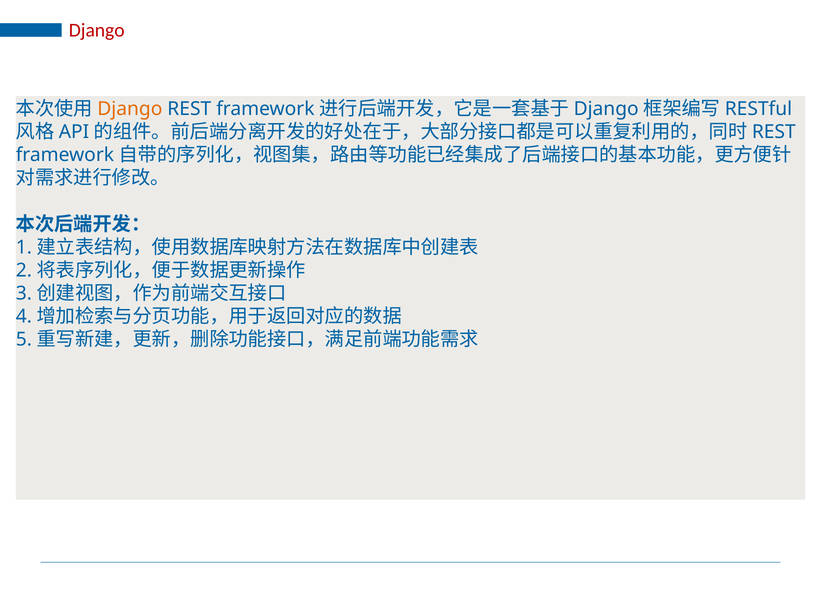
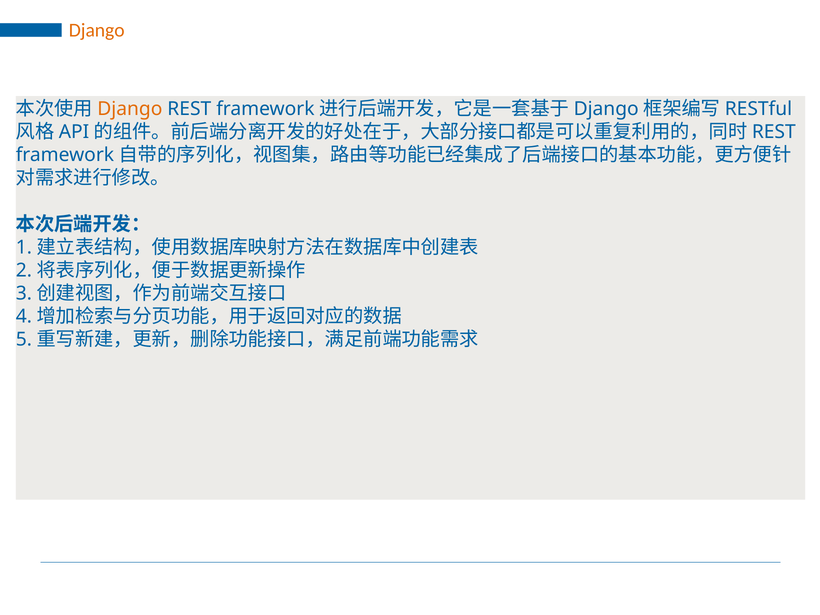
Django at (97, 30) colour: red -> orange
